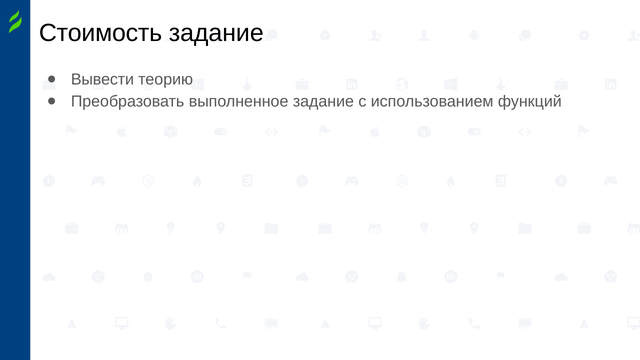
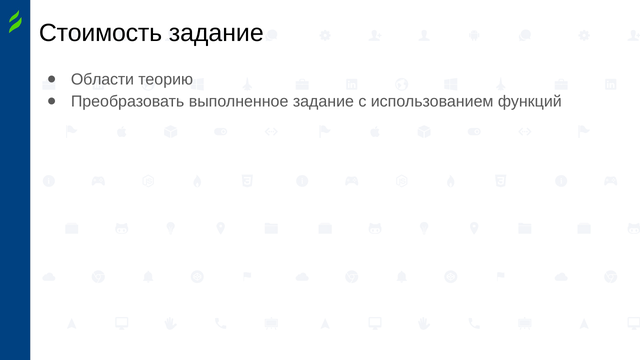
Вывести: Вывести -> Области
